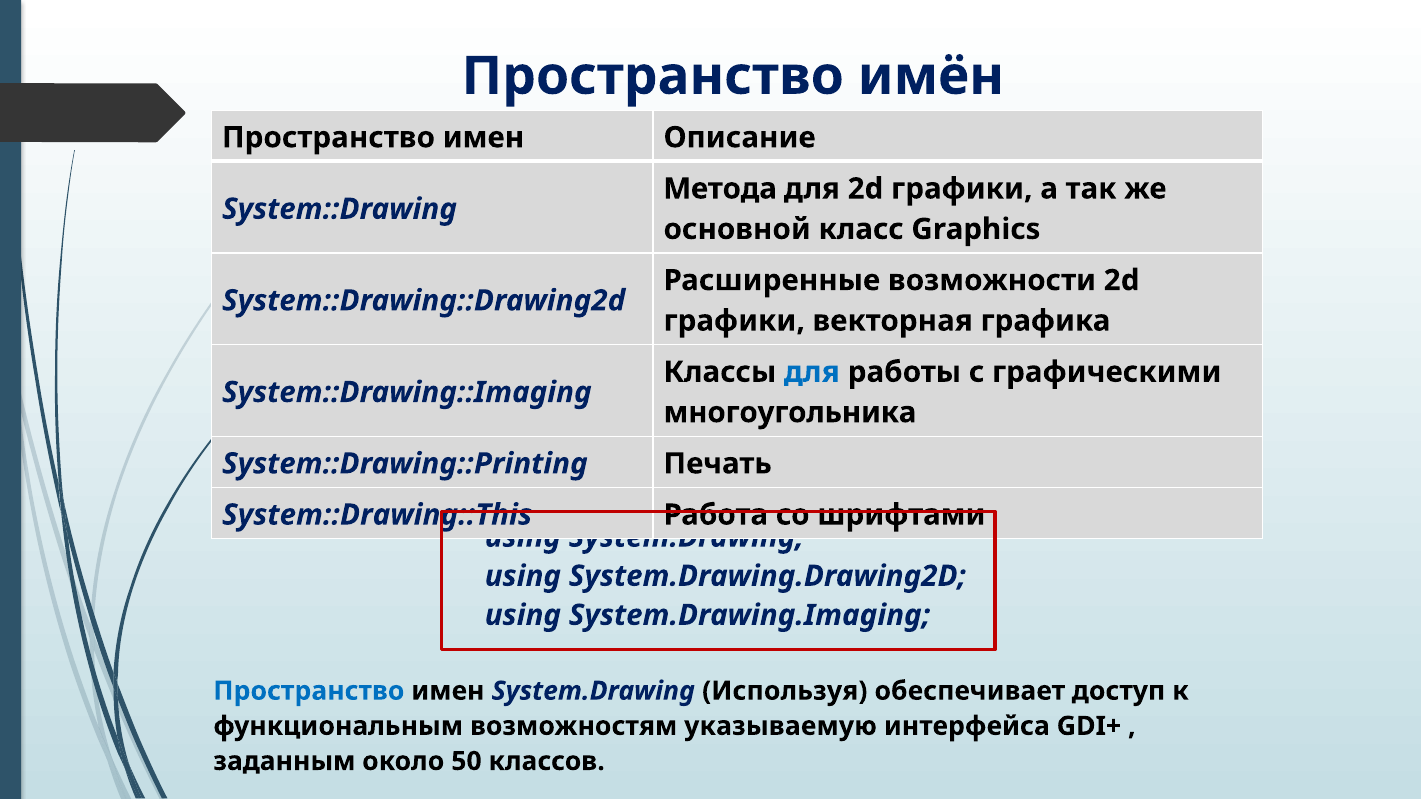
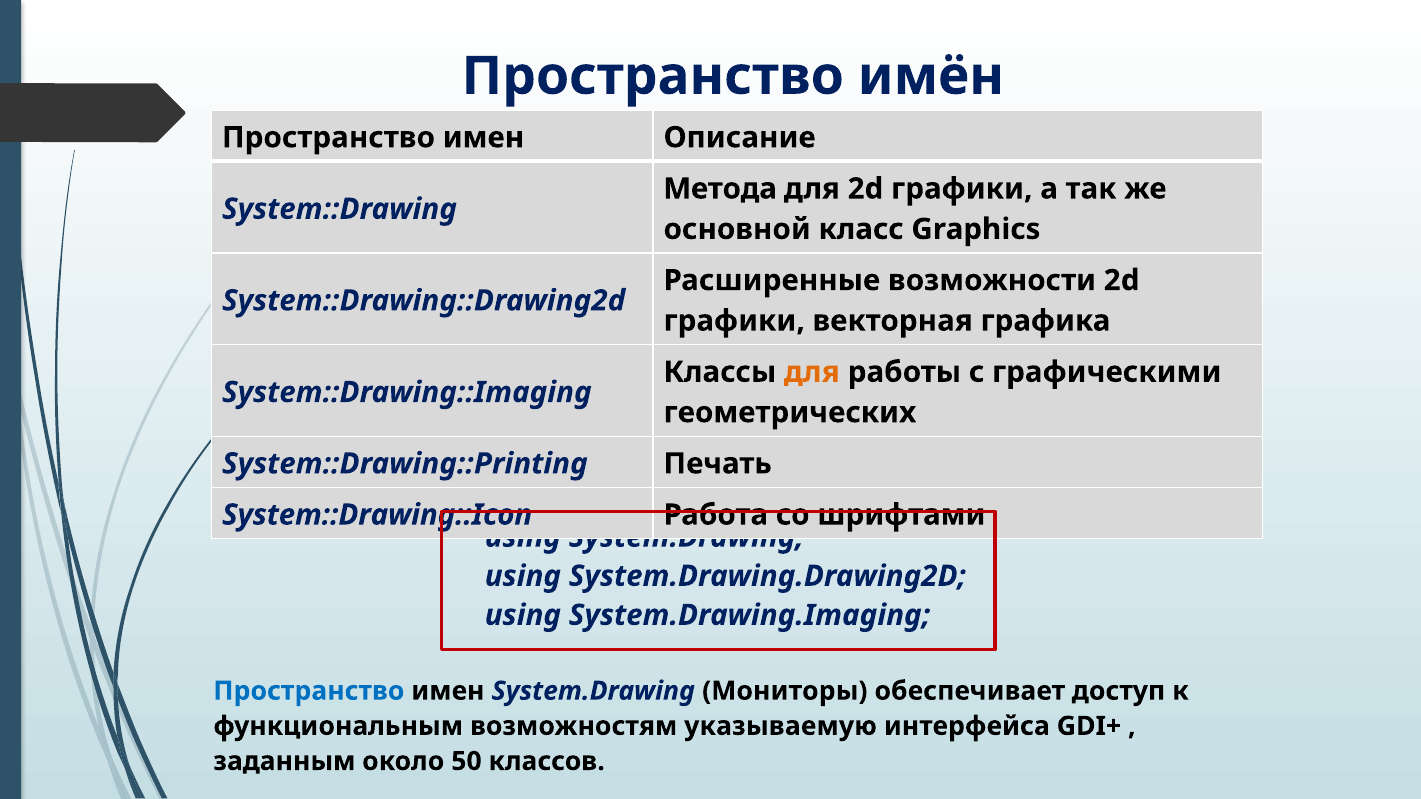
для at (812, 372) colour: blue -> orange
многоугольника: многоугольника -> геометрических
System::Drawing::This: System::Drawing::This -> System::Drawing::Icon
Используя: Используя -> Мониторы
